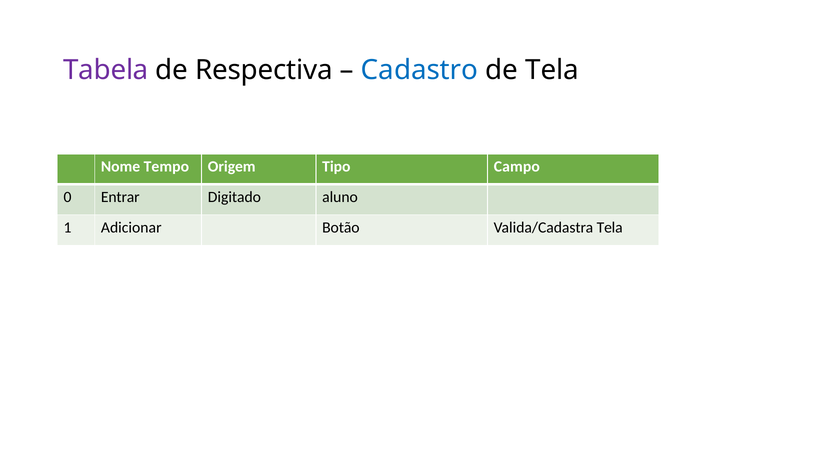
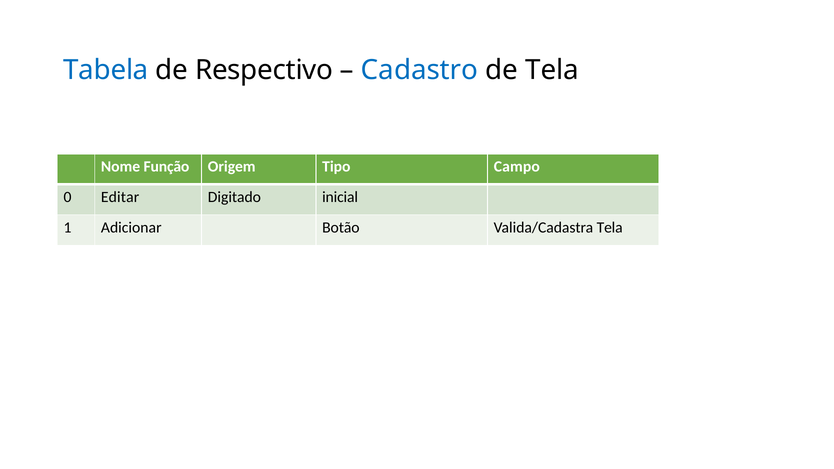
Tabela colour: purple -> blue
Respectiva: Respectiva -> Respectivo
Tempo: Tempo -> Função
Entrar: Entrar -> Editar
aluno: aluno -> inicial
